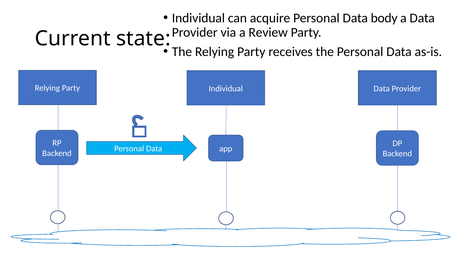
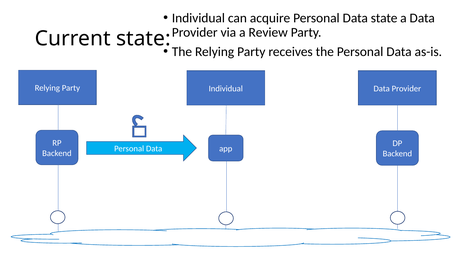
Data body: body -> state
